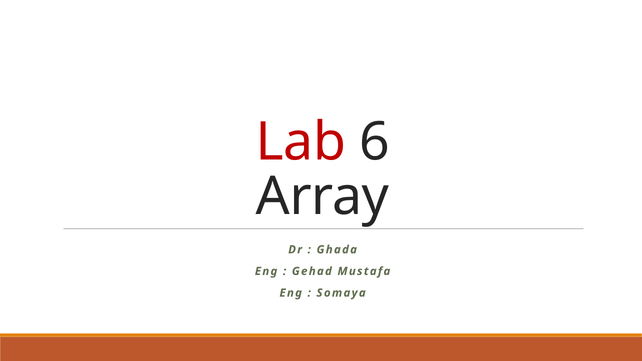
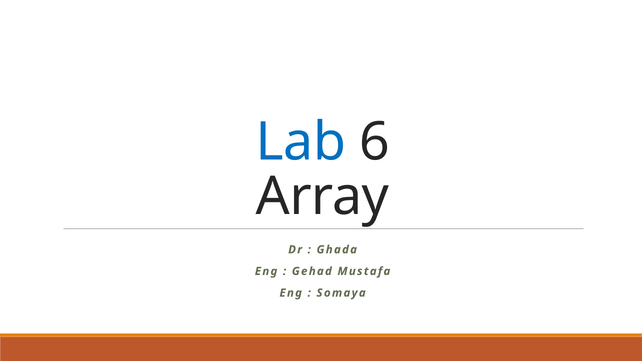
Lab colour: red -> blue
